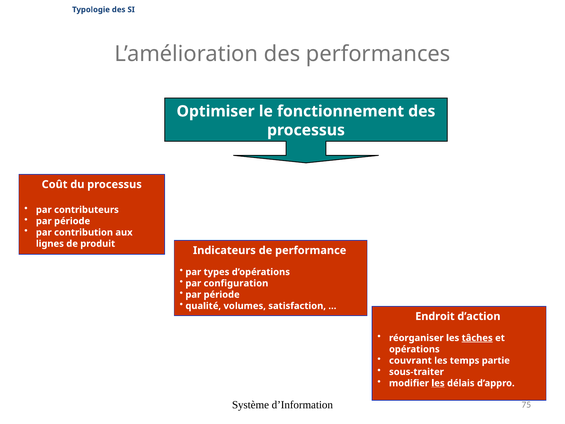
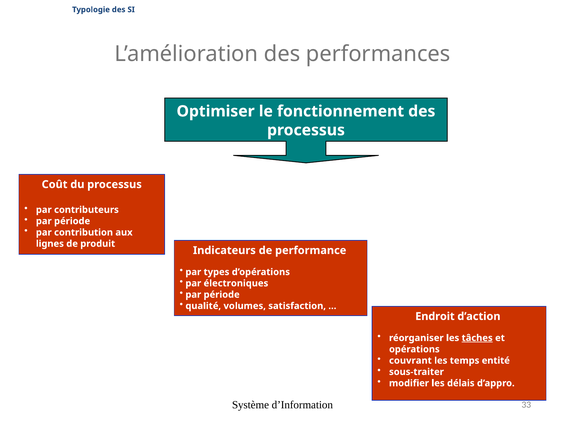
configuration: configuration -> électroniques
partie: partie -> entité
les at (438, 383) underline: present -> none
75: 75 -> 33
